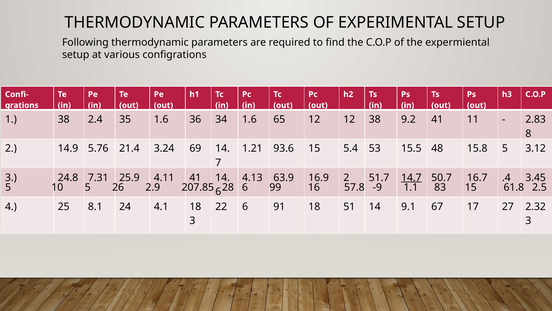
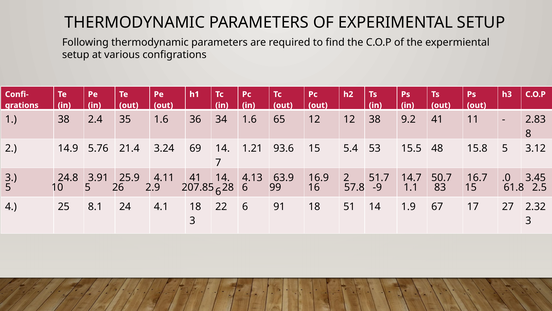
7.31: 7.31 -> 3.91
14.7 underline: present -> none
.4: .4 -> .0
9.1: 9.1 -> 1.9
